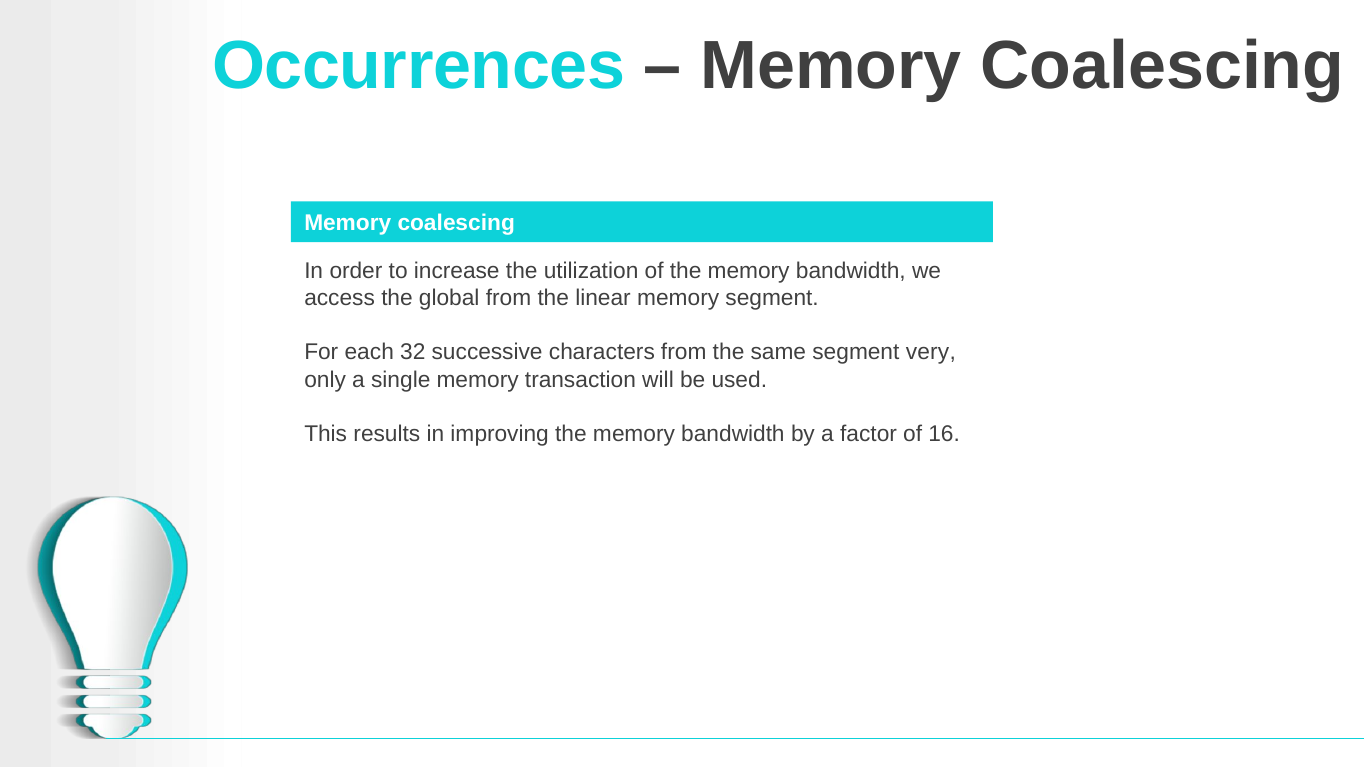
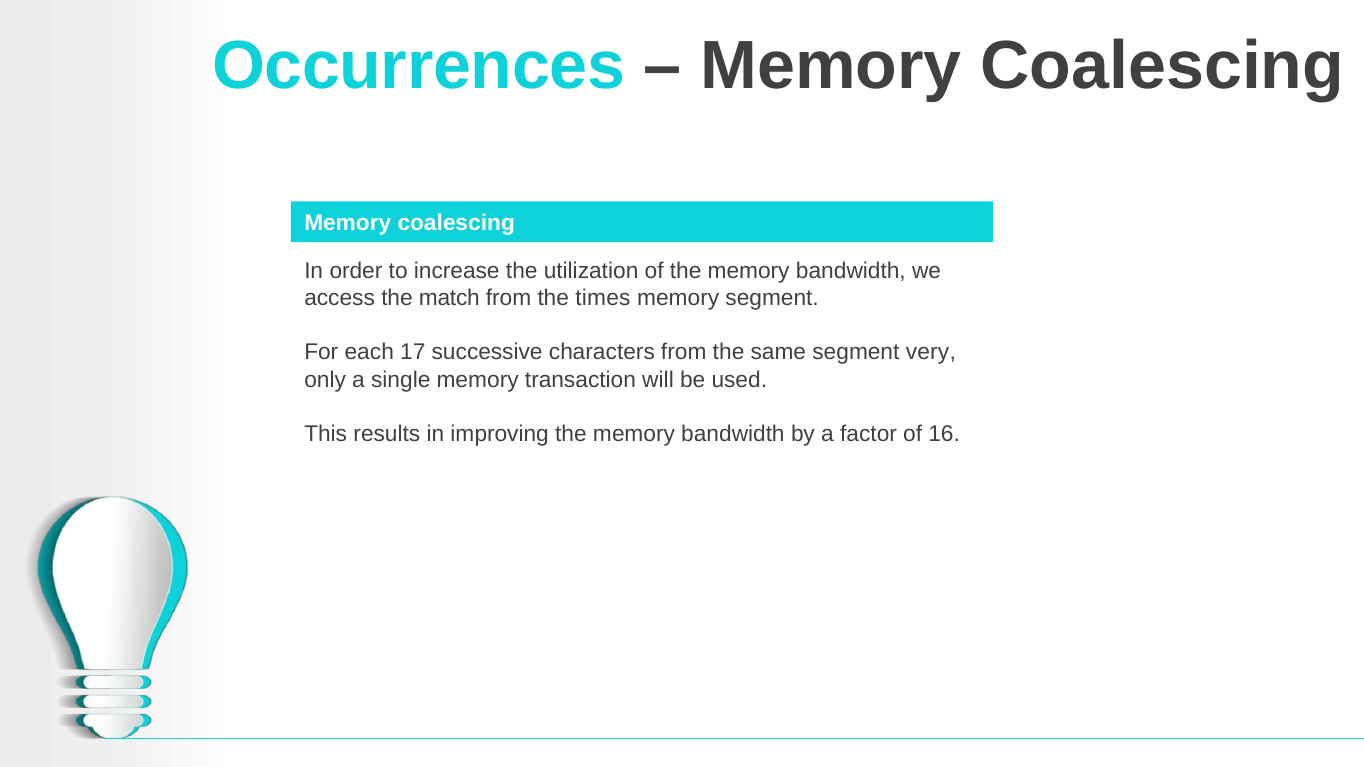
global: global -> match
linear: linear -> times
32: 32 -> 17
